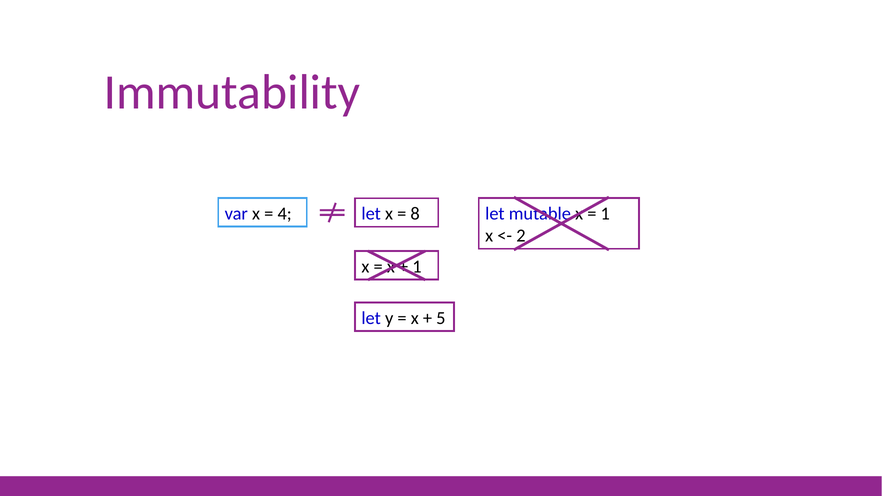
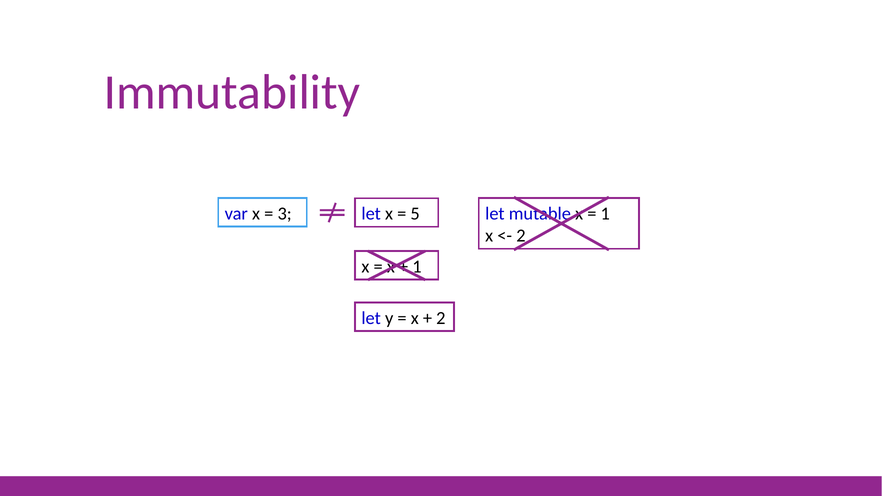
4: 4 -> 3
8: 8 -> 5
5 at (441, 318): 5 -> 2
